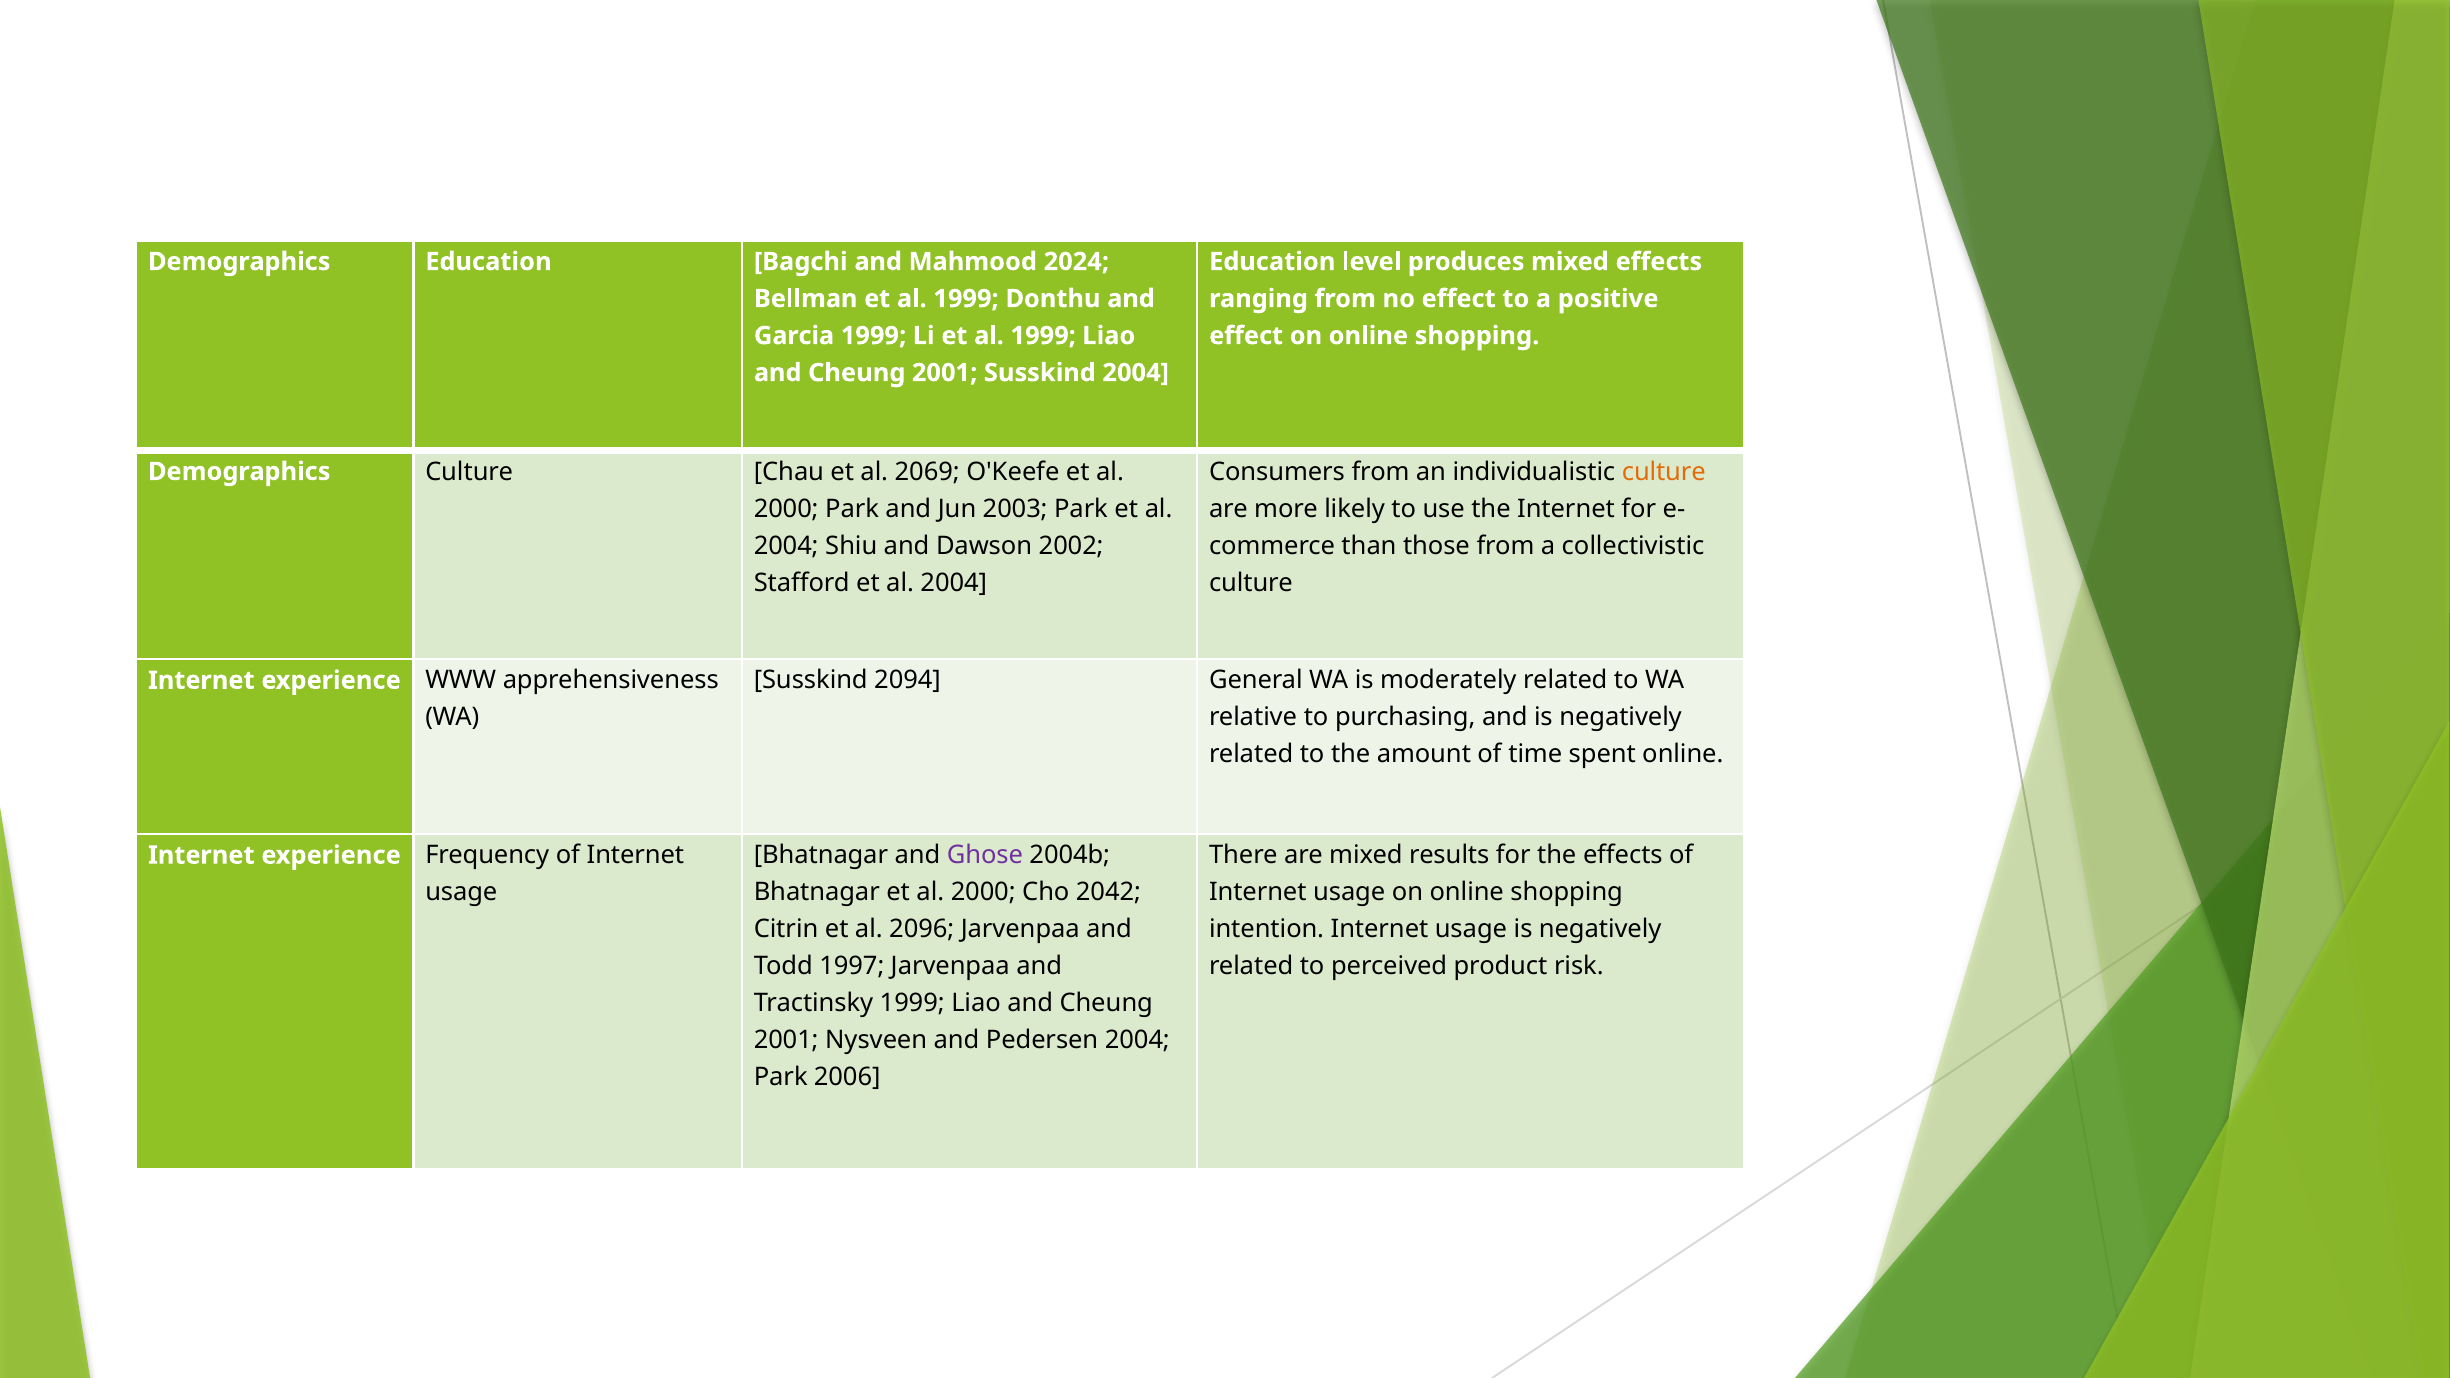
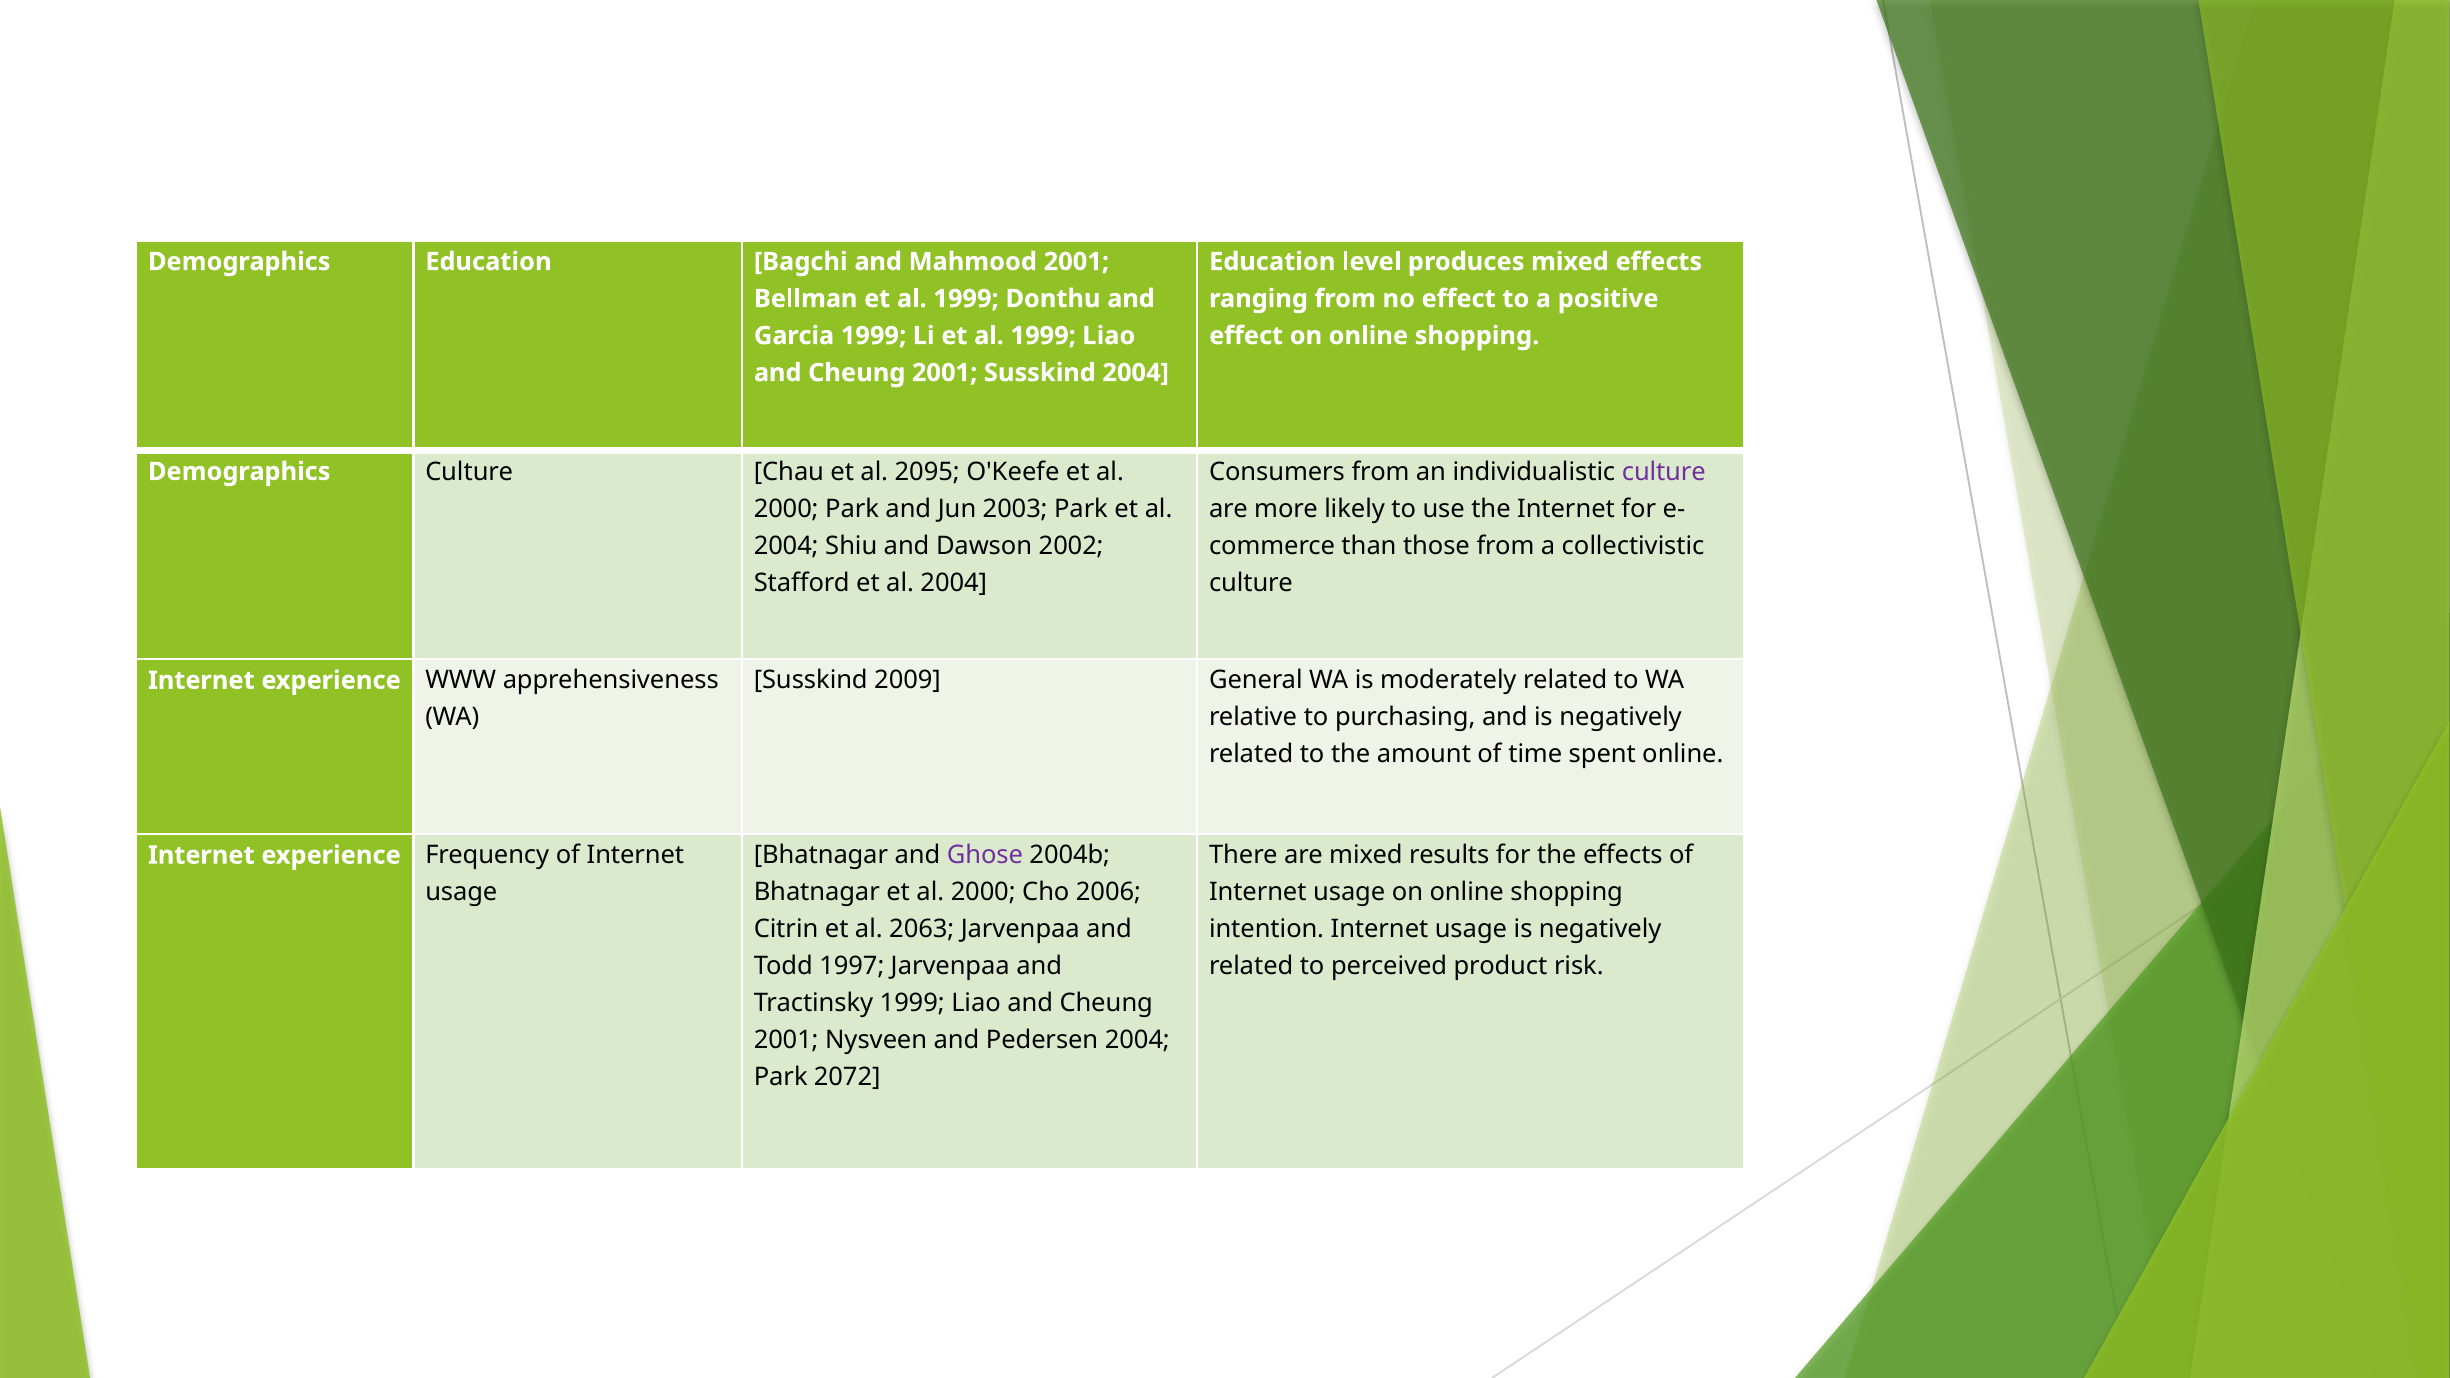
Mahmood 2024: 2024 -> 2001
culture at (1664, 472) colour: orange -> purple
2069: 2069 -> 2095
2094: 2094 -> 2009
2042: 2042 -> 2006
2096: 2096 -> 2063
2006: 2006 -> 2072
